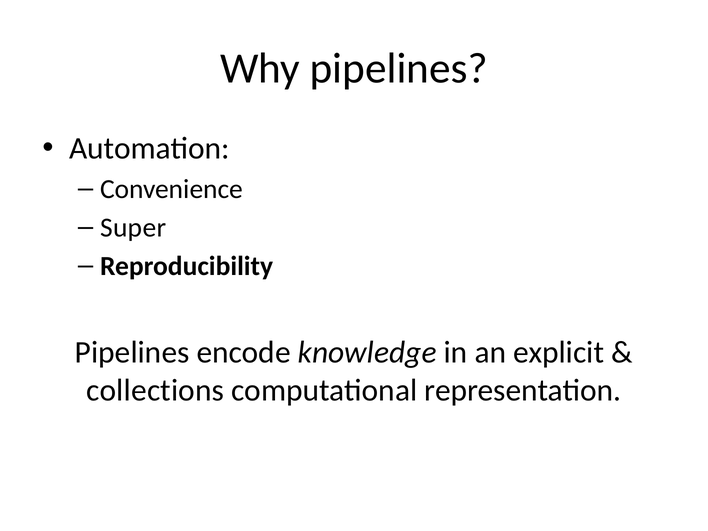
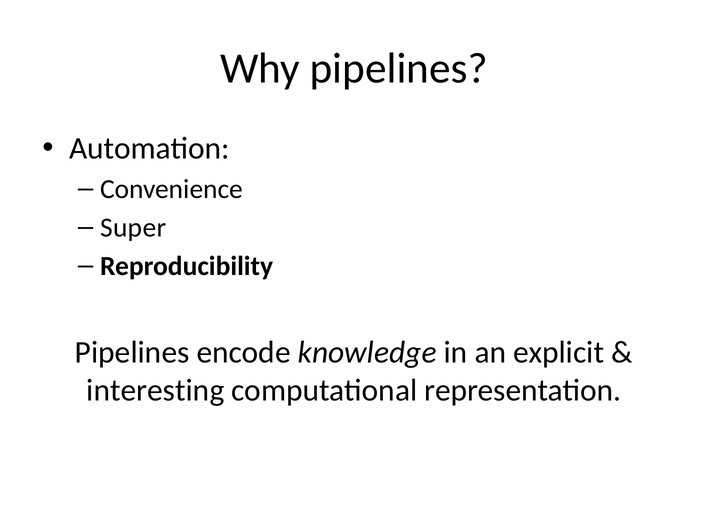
collections: collections -> interesting
